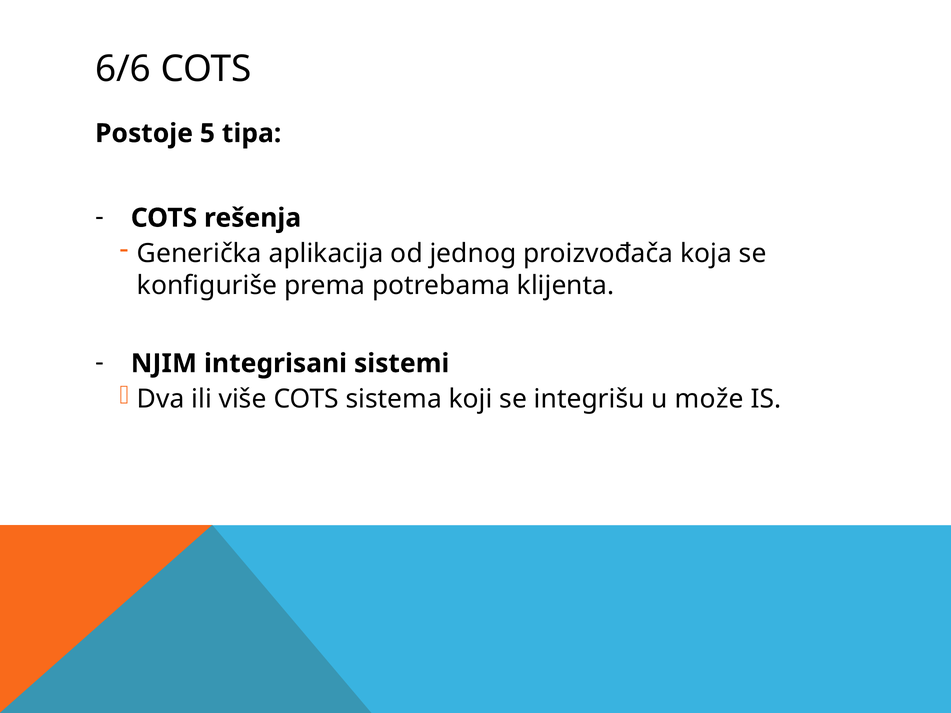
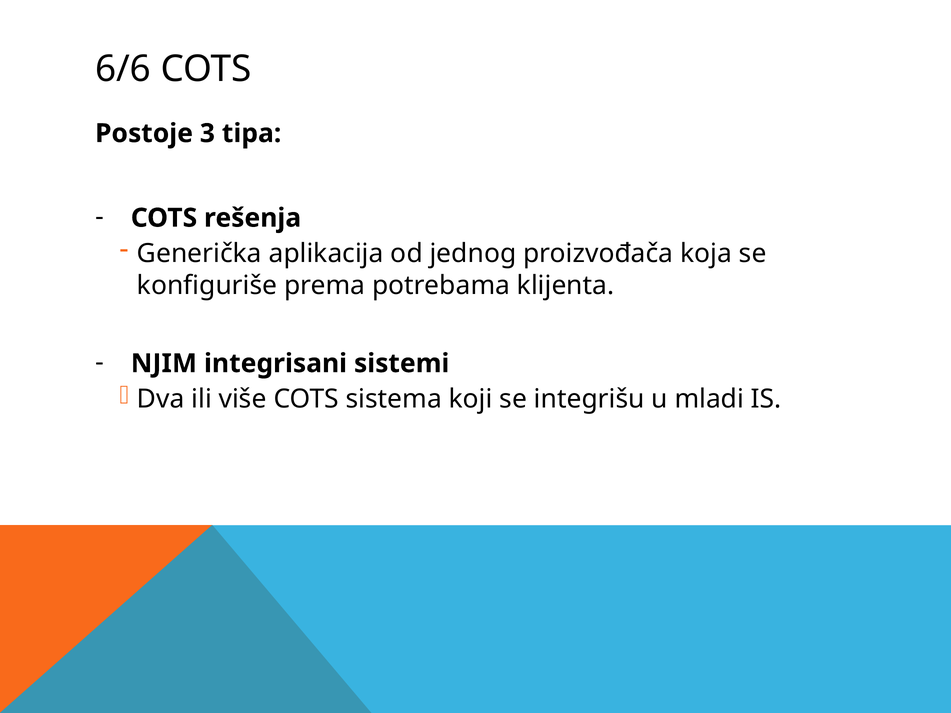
5: 5 -> 3
može: može -> mladi
